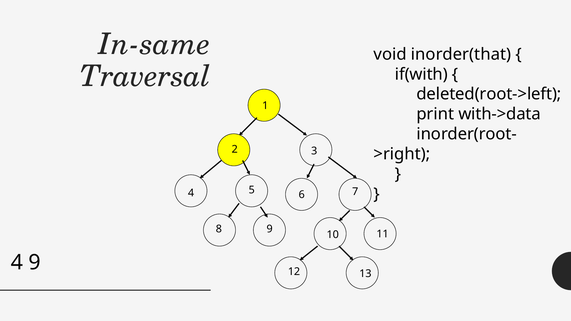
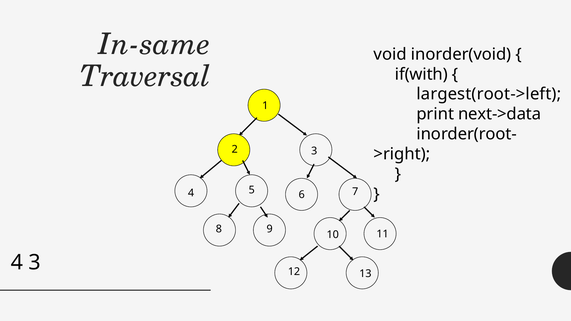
inorder(that: inorder(that -> inorder(void
deleted(root->left: deleted(root->left -> largest(root->left
with->data: with->data -> next->data
4 9: 9 -> 3
